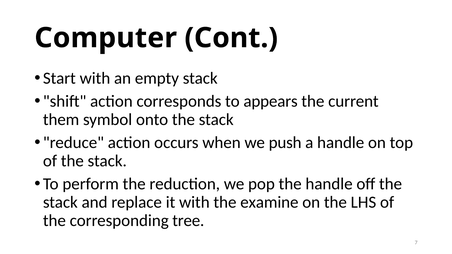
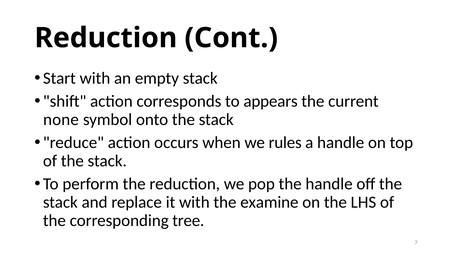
Computer at (106, 38): Computer -> Reduction
them: them -> none
push: push -> rules
